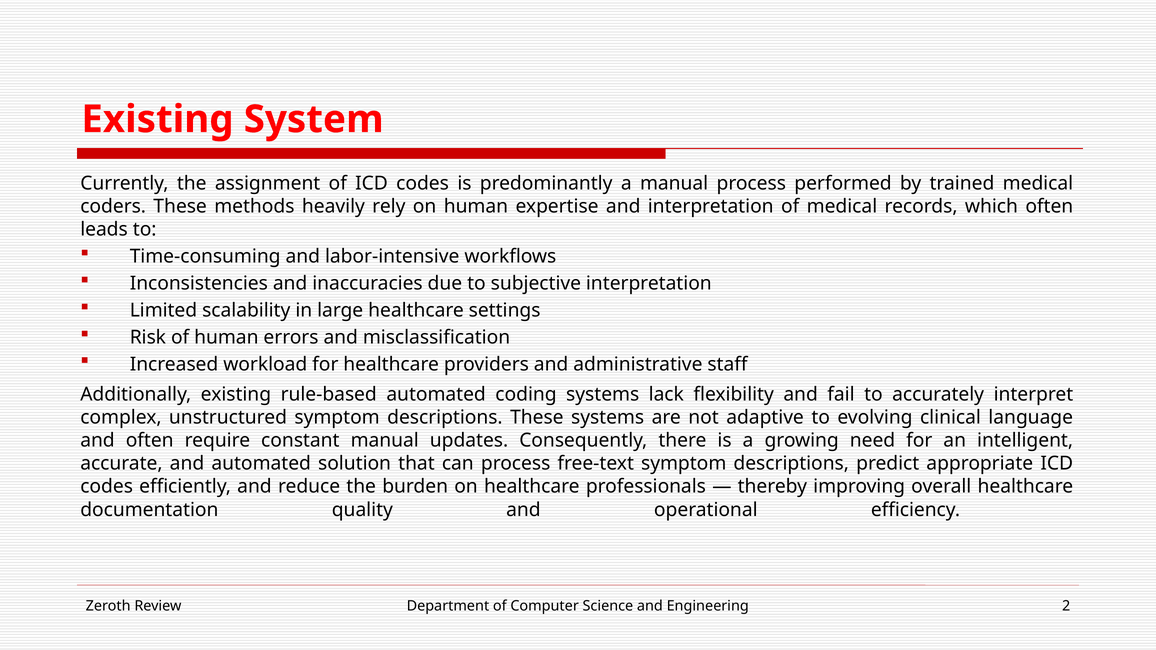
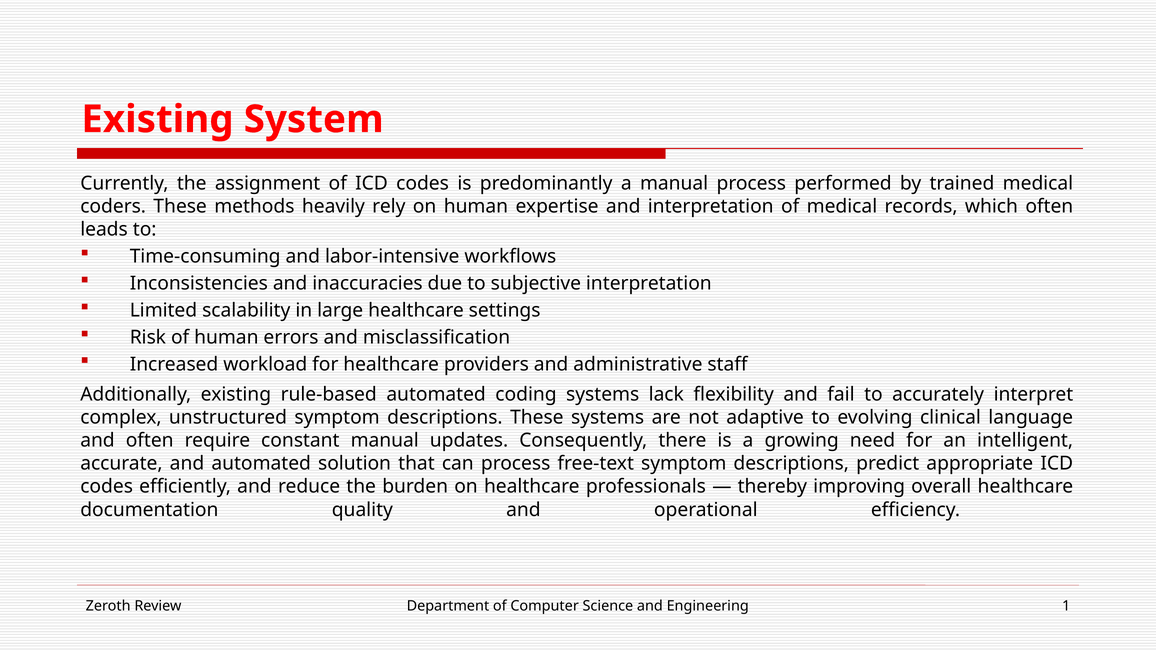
2: 2 -> 1
